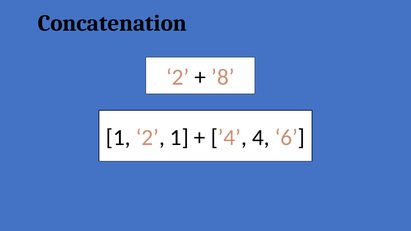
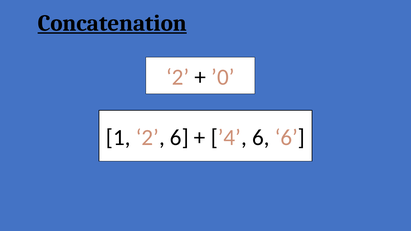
Concatenation underline: none -> present
’8: ’8 -> ’0
2 1: 1 -> 6
’4 4: 4 -> 6
